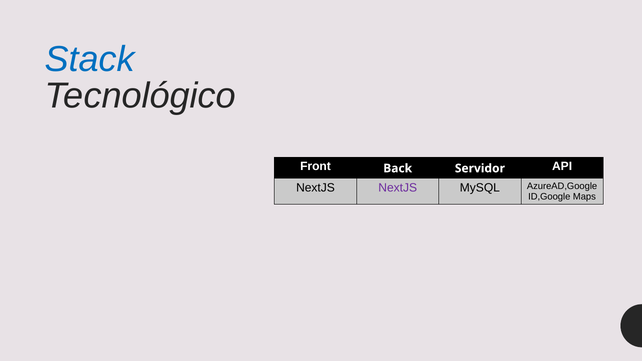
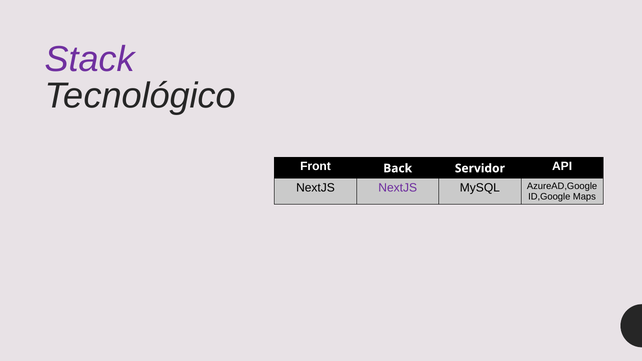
Stack colour: blue -> purple
